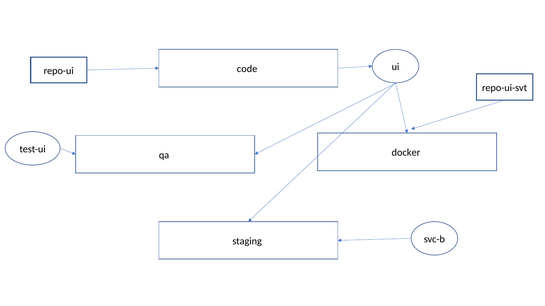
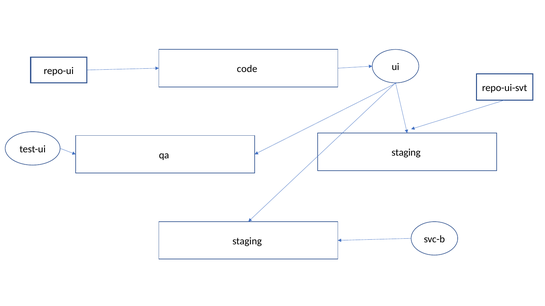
qa docker: docker -> staging
